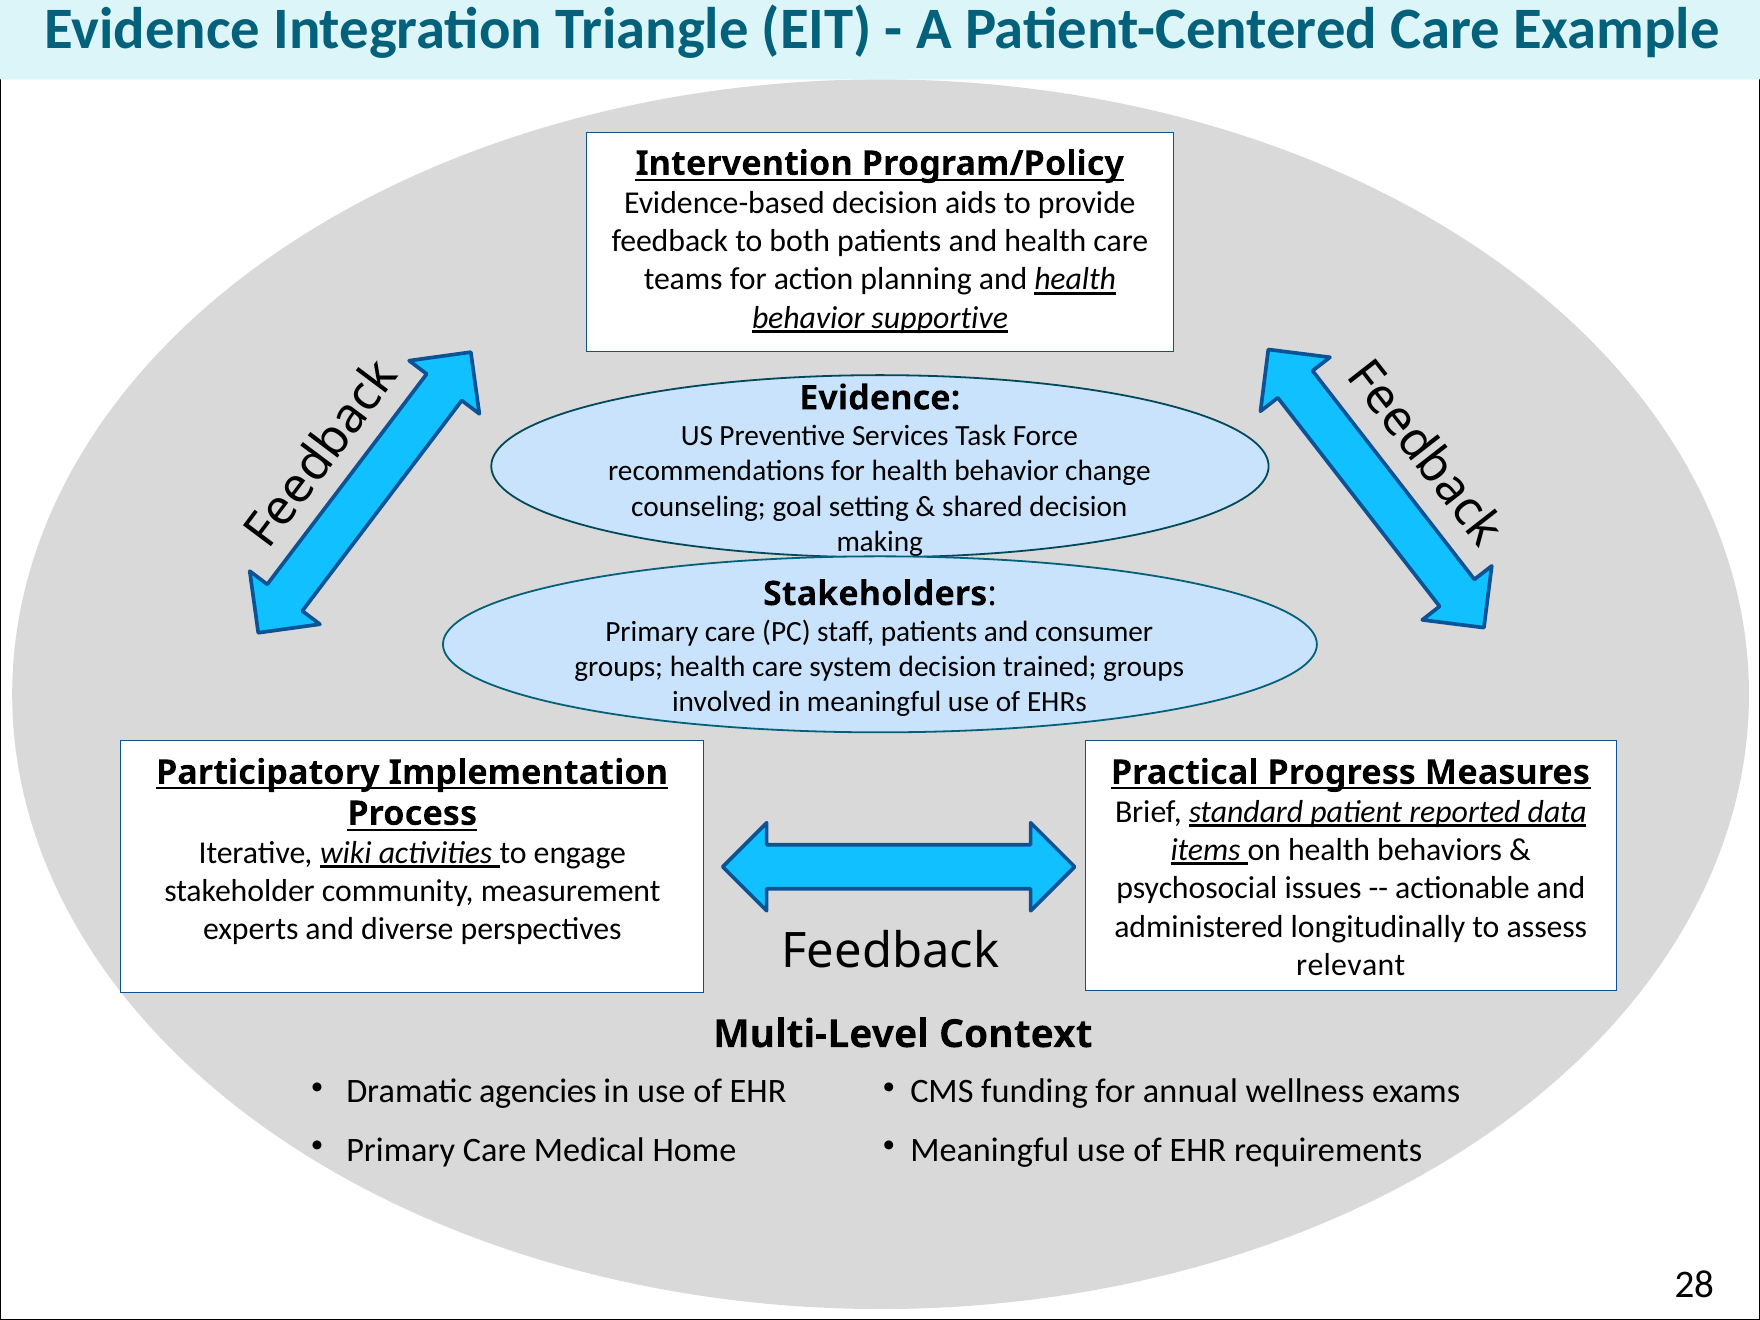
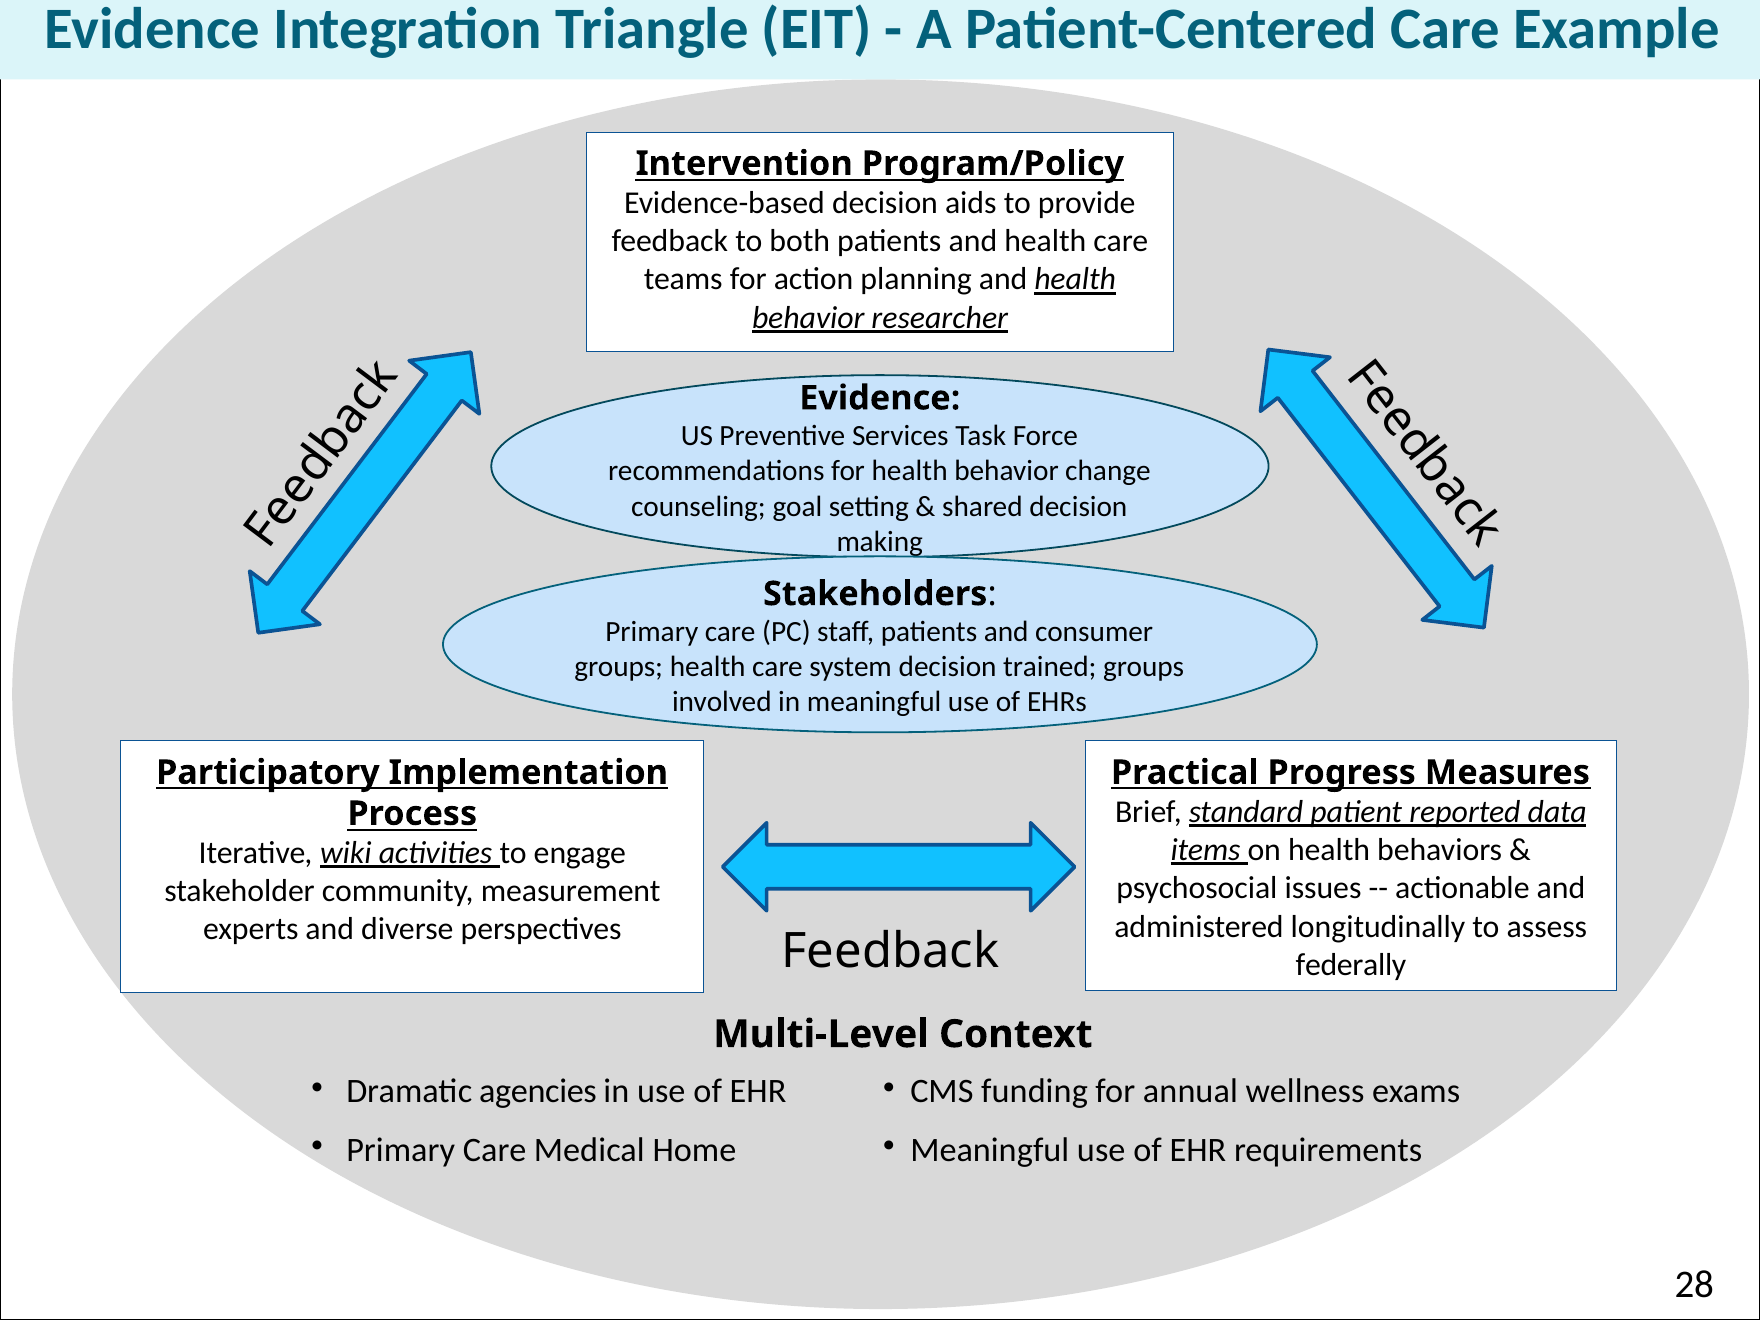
supportive: supportive -> researcher
relevant: relevant -> federally
